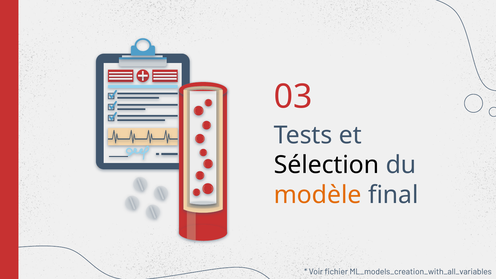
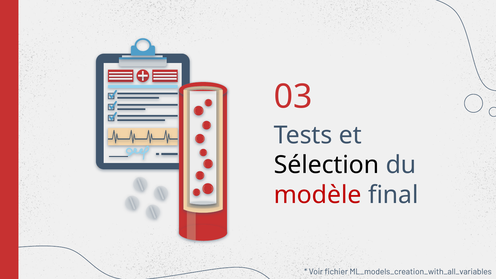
modèle colour: orange -> red
